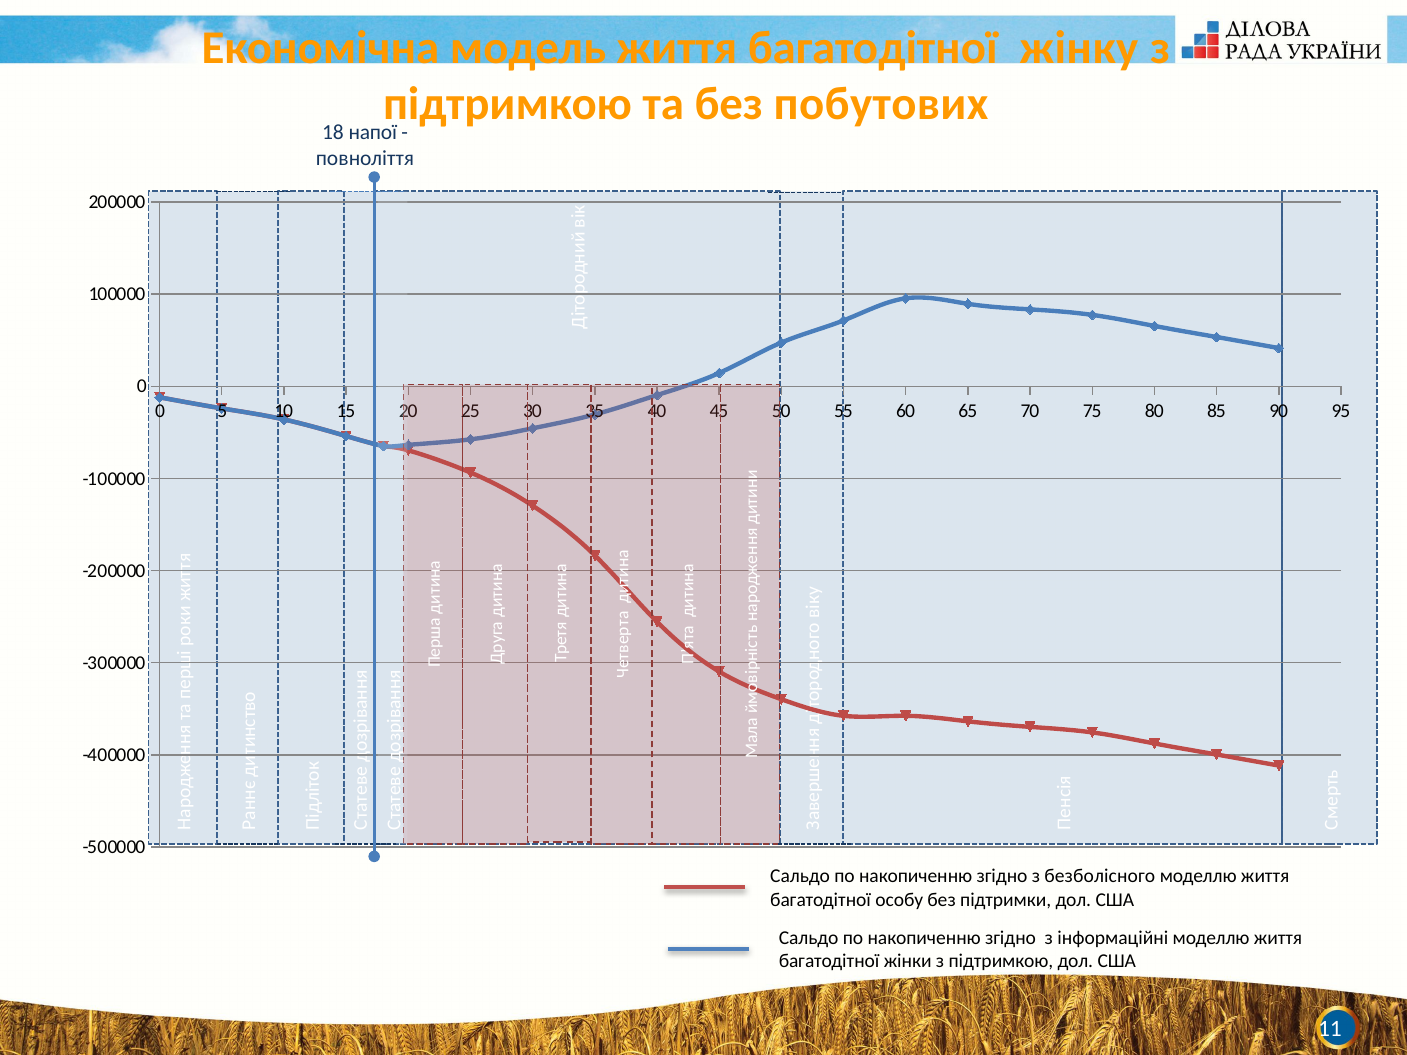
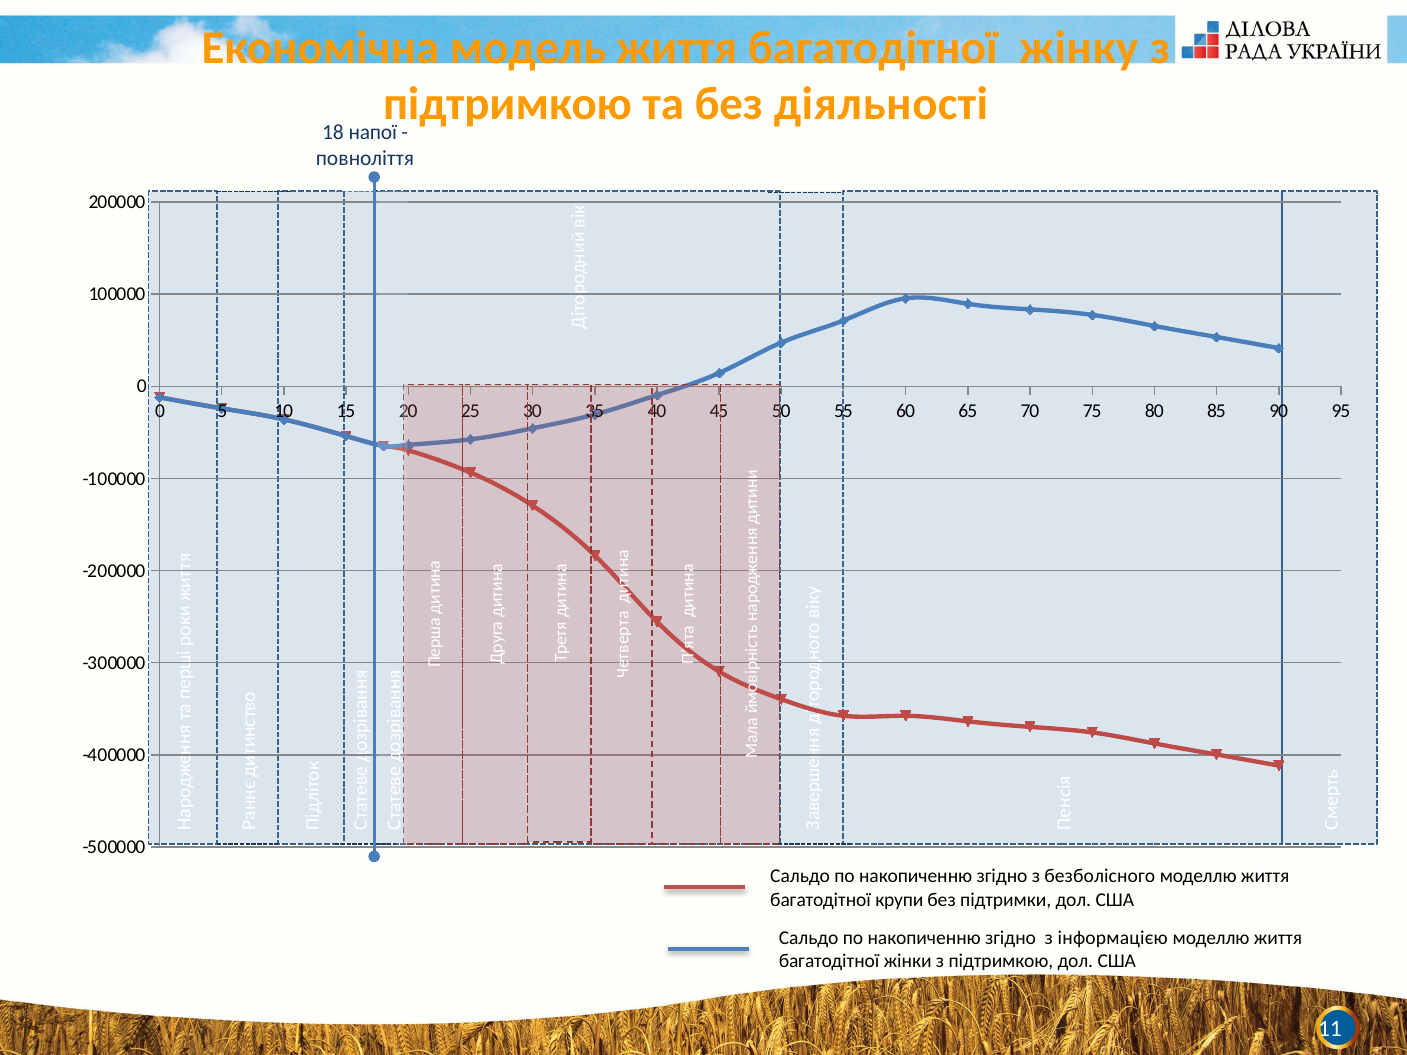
побутових: побутових -> діяльності
особу: особу -> крупи
інформаційні: інформаційні -> інформацією
